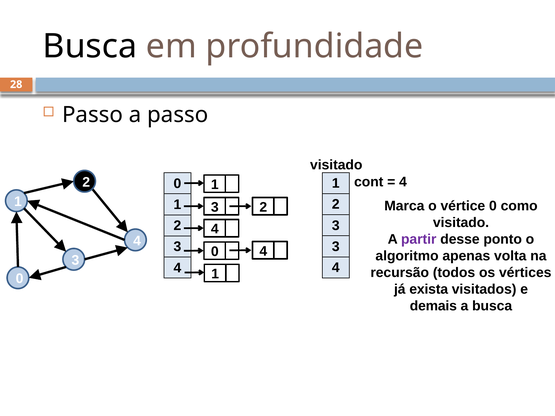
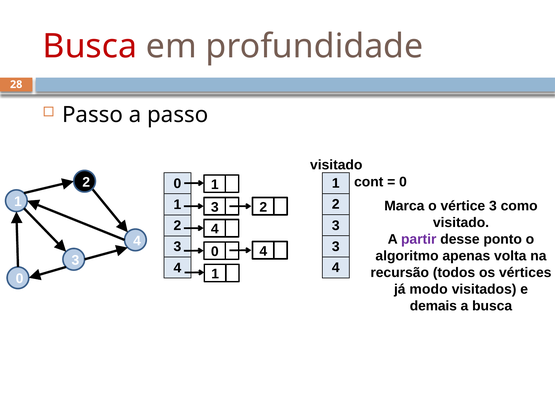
Busca at (90, 46) colour: black -> red
4 at (403, 182): 4 -> 0
vértice 0: 0 -> 3
exista: exista -> modo
